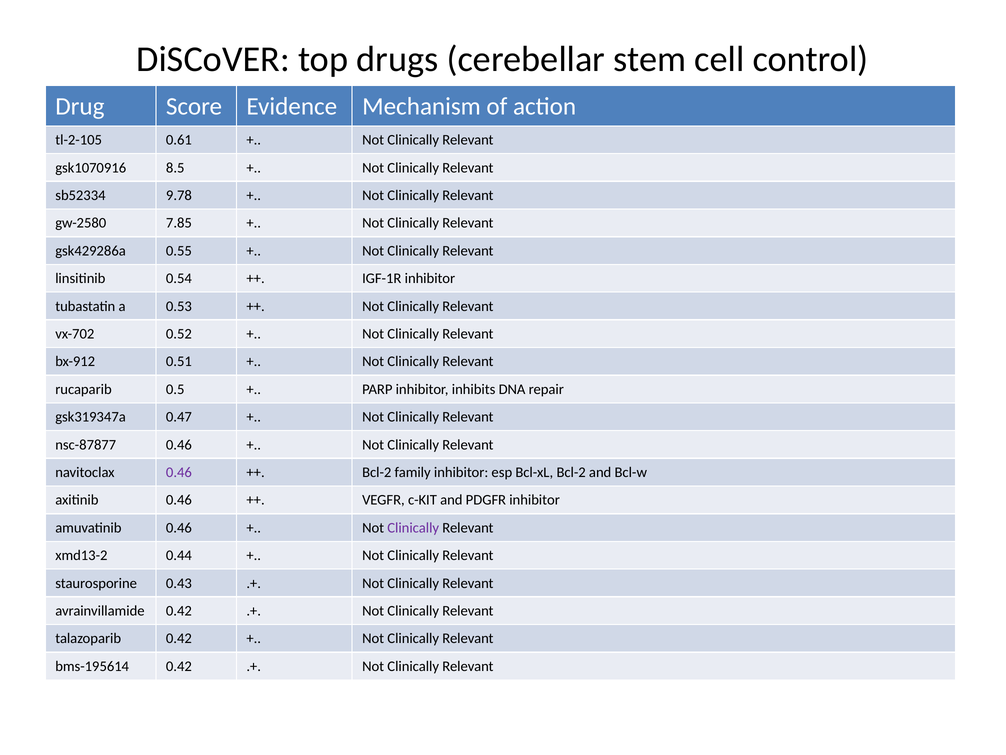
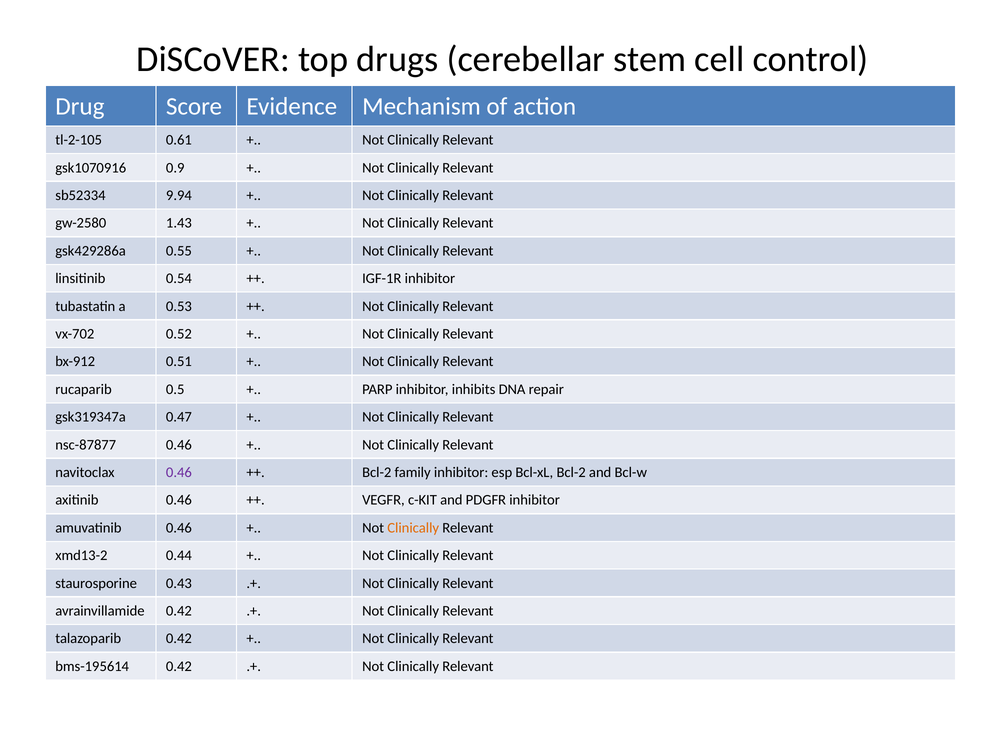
8.5: 8.5 -> 0.9
9.78: 9.78 -> 9.94
7.85: 7.85 -> 1.43
Clinically at (413, 527) colour: purple -> orange
